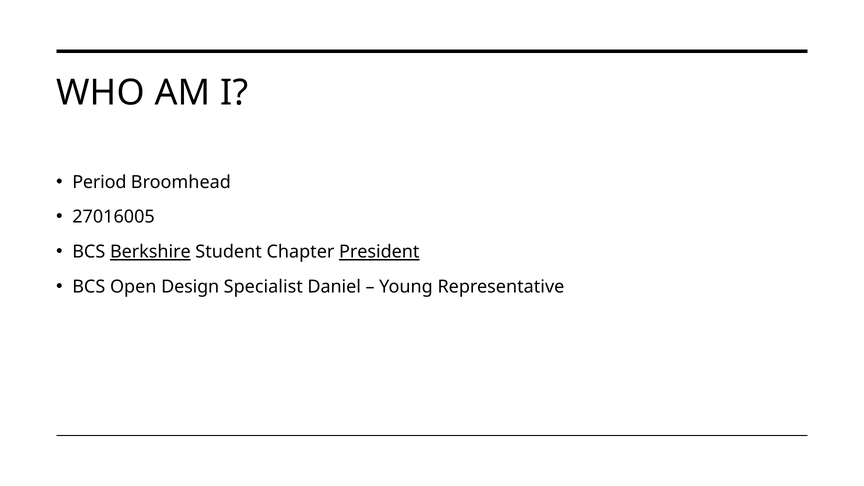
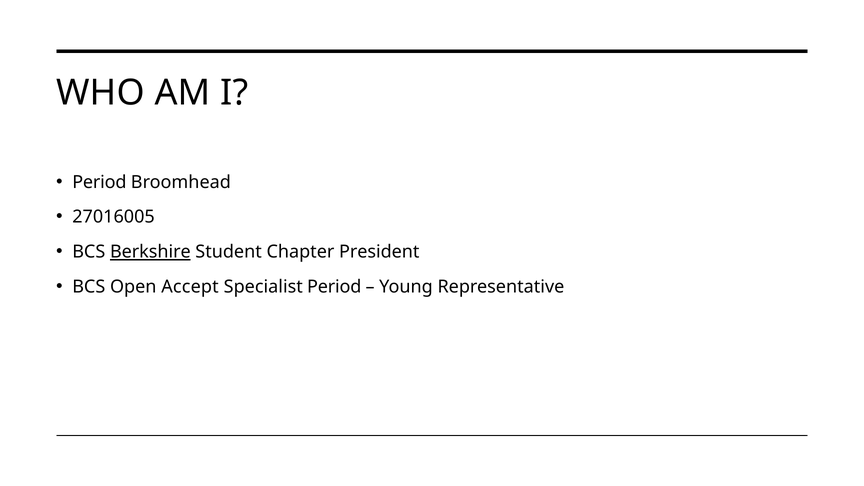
President underline: present -> none
Design: Design -> Accept
Specialist Daniel: Daniel -> Period
